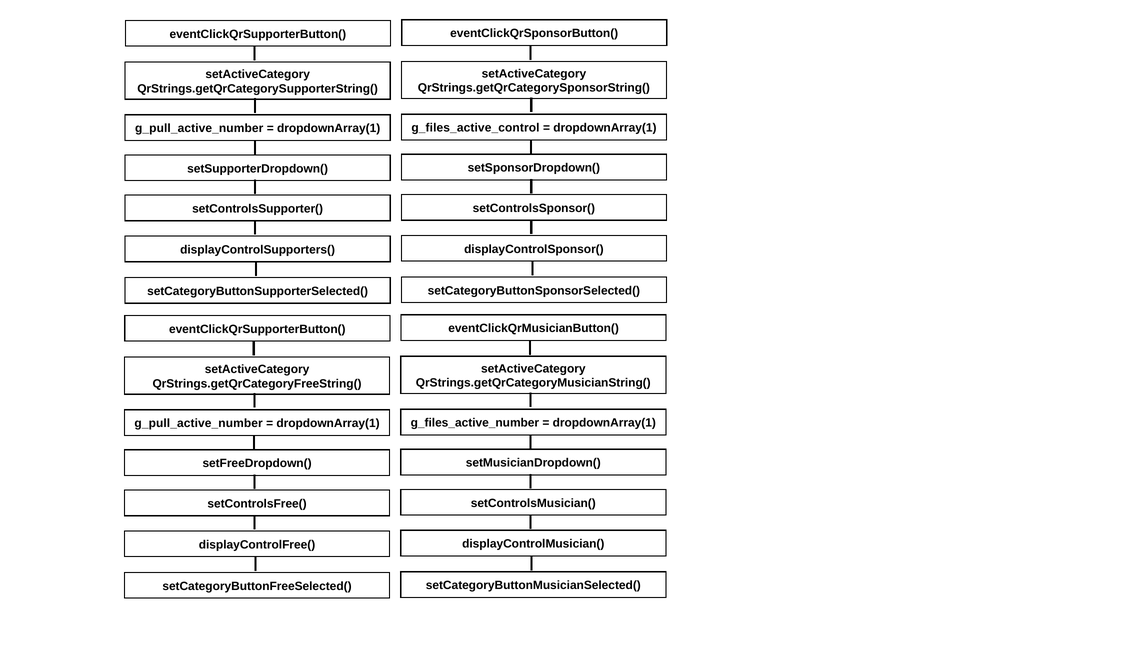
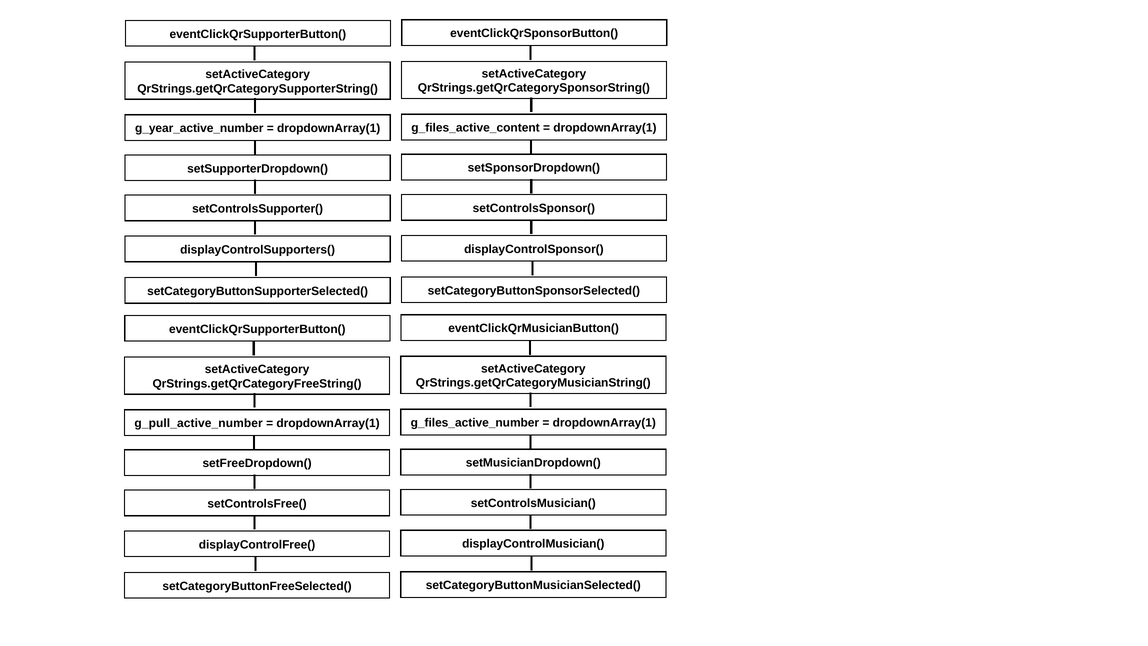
g_files_active_control: g_files_active_control -> g_files_active_content
g_pull_active_number at (199, 128): g_pull_active_number -> g_year_active_number
